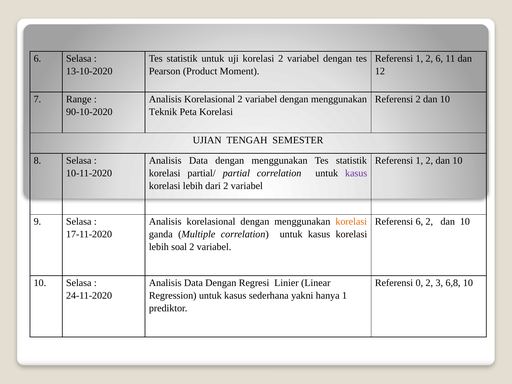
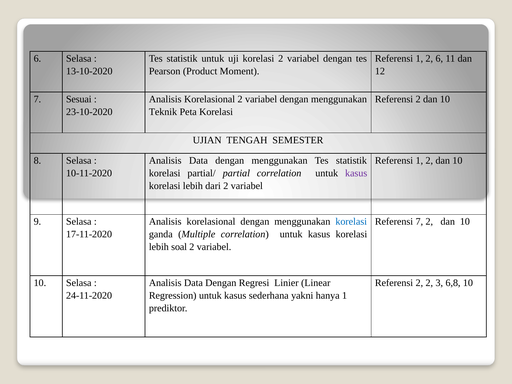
Range: Range -> Sesuai
90-10-2020: 90-10-2020 -> 23-10-2020
korelasi at (351, 222) colour: orange -> blue
Referensi 6: 6 -> 7
0 at (419, 283): 0 -> 2
